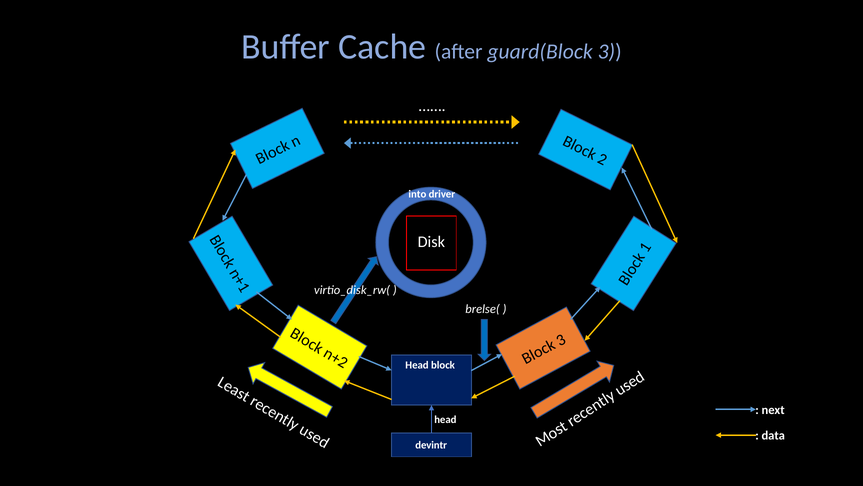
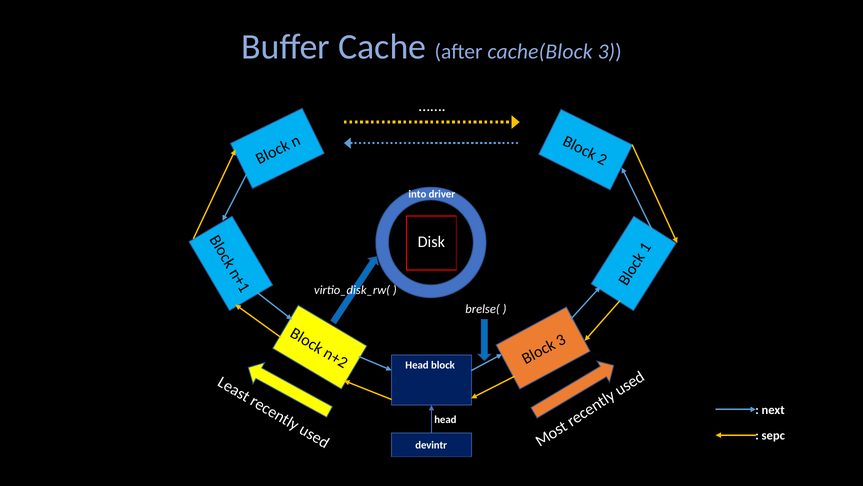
guard(Block: guard(Block -> cache(Block
data: data -> sepc
